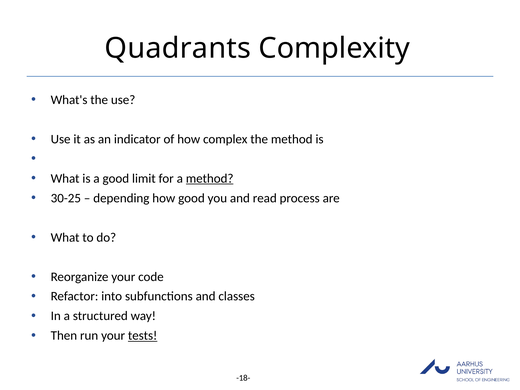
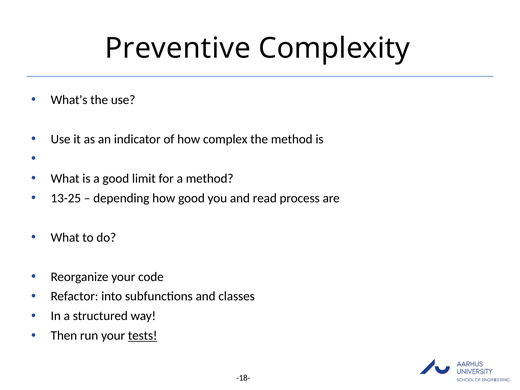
Quadrants: Quadrants -> Preventive
method at (210, 178) underline: present -> none
30-25: 30-25 -> 13-25
